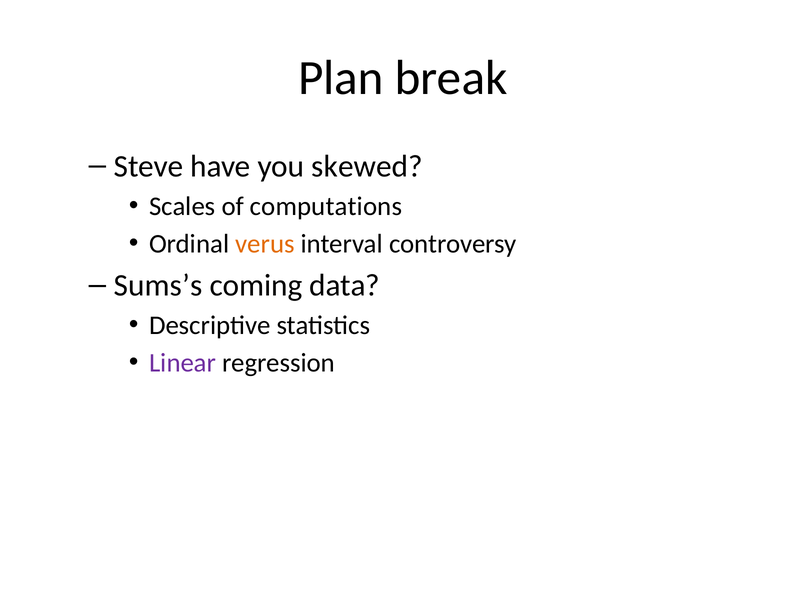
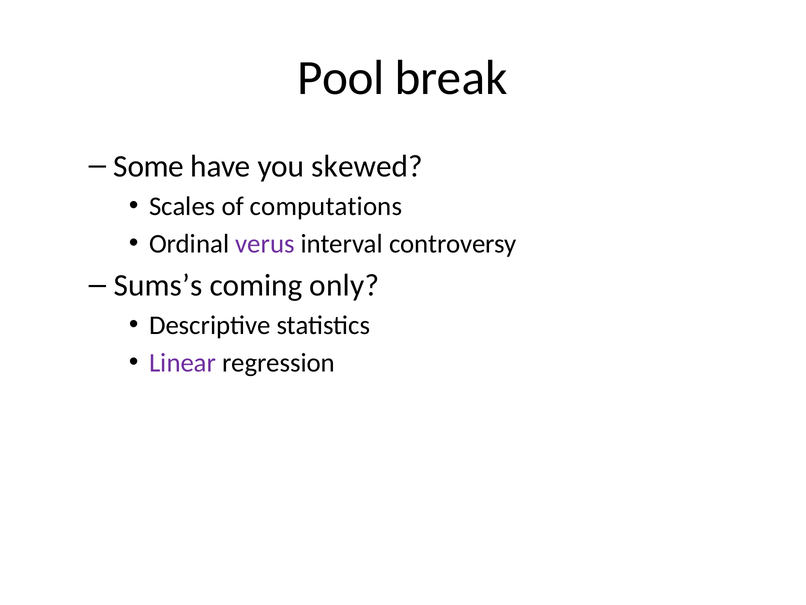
Plan: Plan -> Pool
Steve: Steve -> Some
verus colour: orange -> purple
data: data -> only
